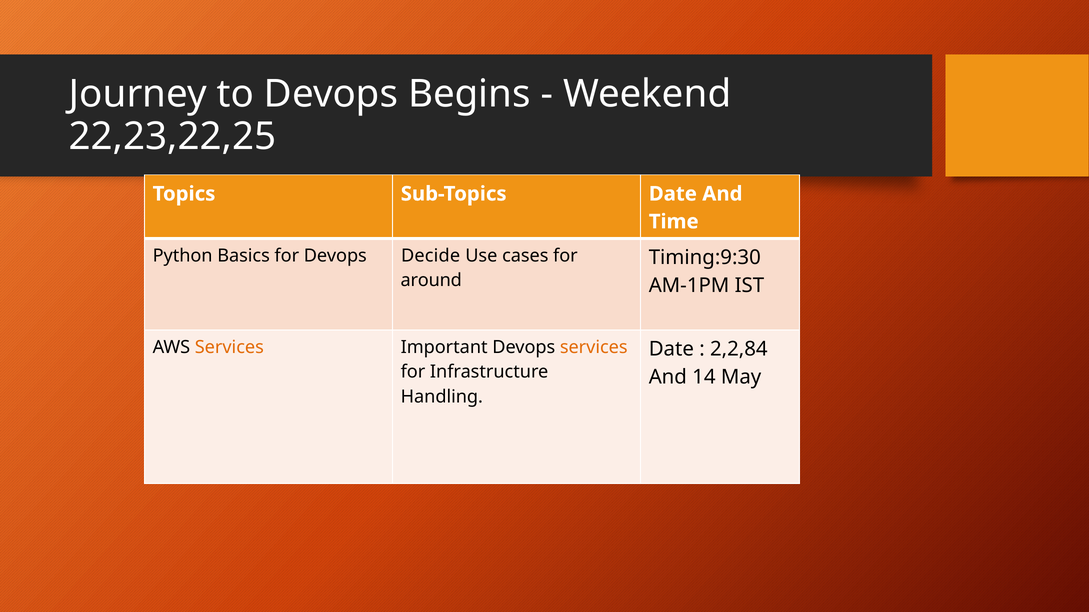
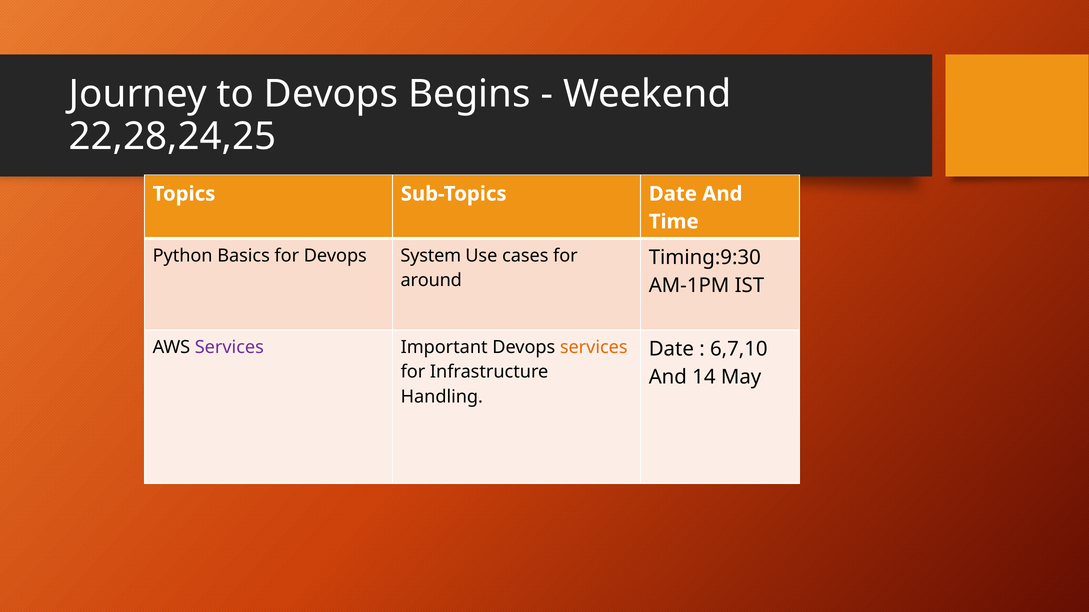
22,23,22,25: 22,23,22,25 -> 22,28,24,25
Decide: Decide -> System
Services at (229, 348) colour: orange -> purple
2,2,84: 2,2,84 -> 6,7,10
